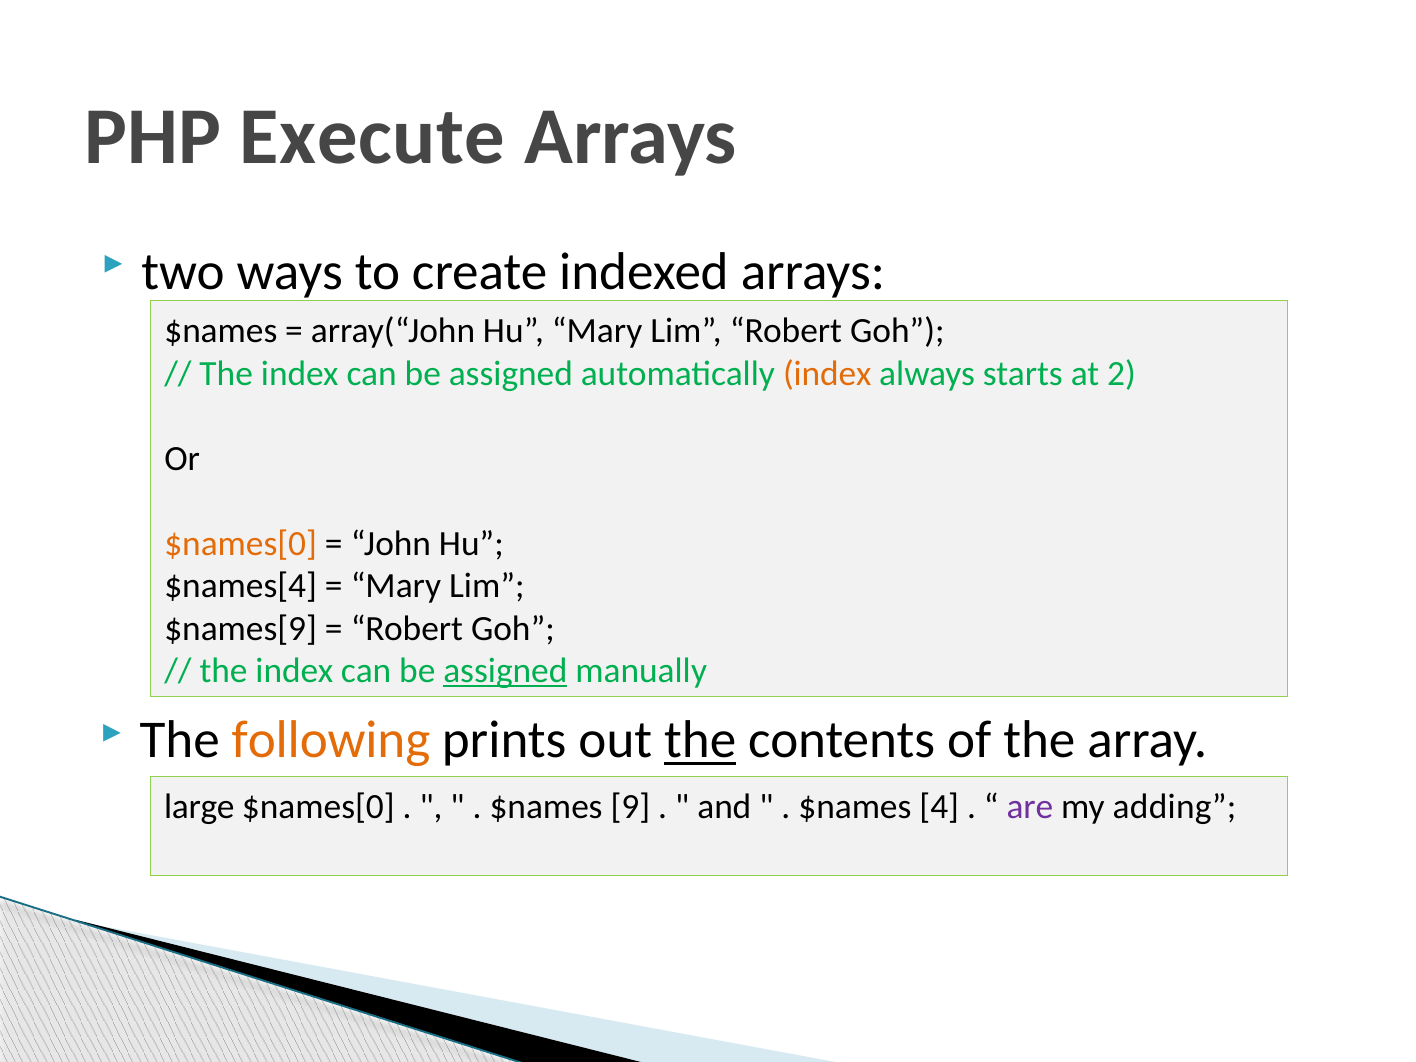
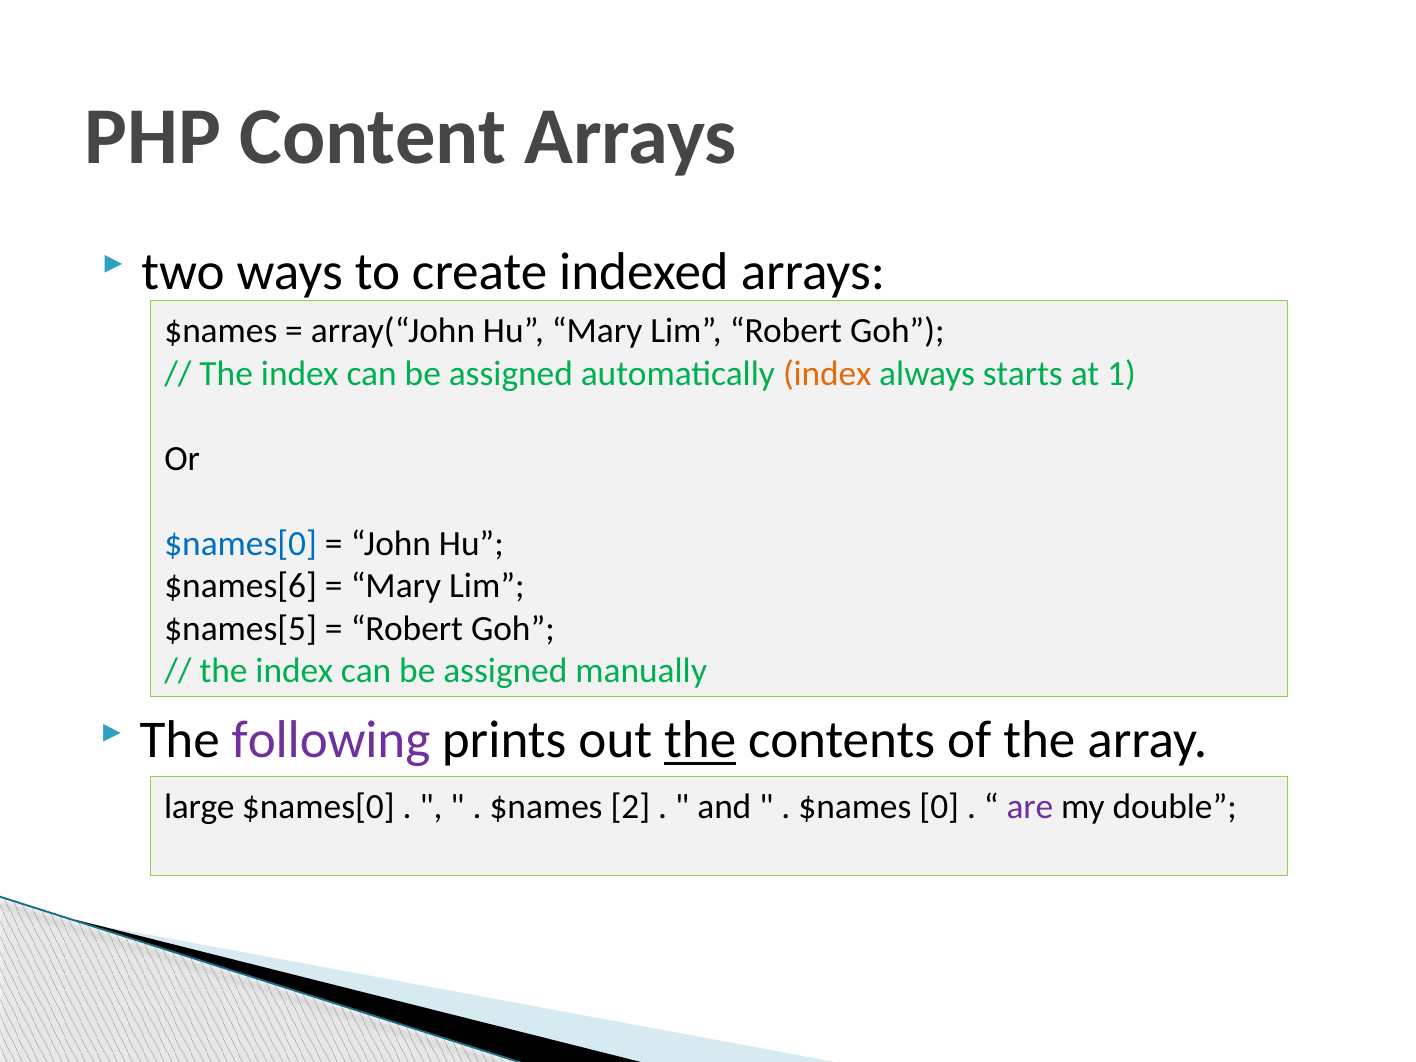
Execute: Execute -> Content
2: 2 -> 1
$names[0 at (241, 544) colour: orange -> blue
$names[4: $names[4 -> $names[6
$names[9: $names[9 -> $names[5
assigned at (505, 671) underline: present -> none
following colour: orange -> purple
9: 9 -> 2
4: 4 -> 0
adding: adding -> double
